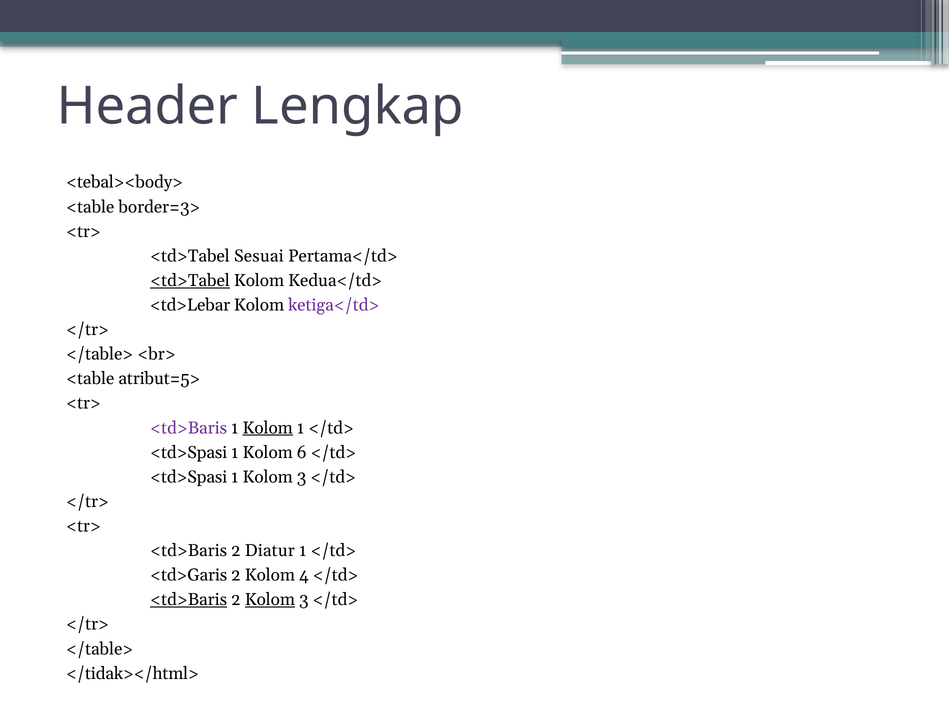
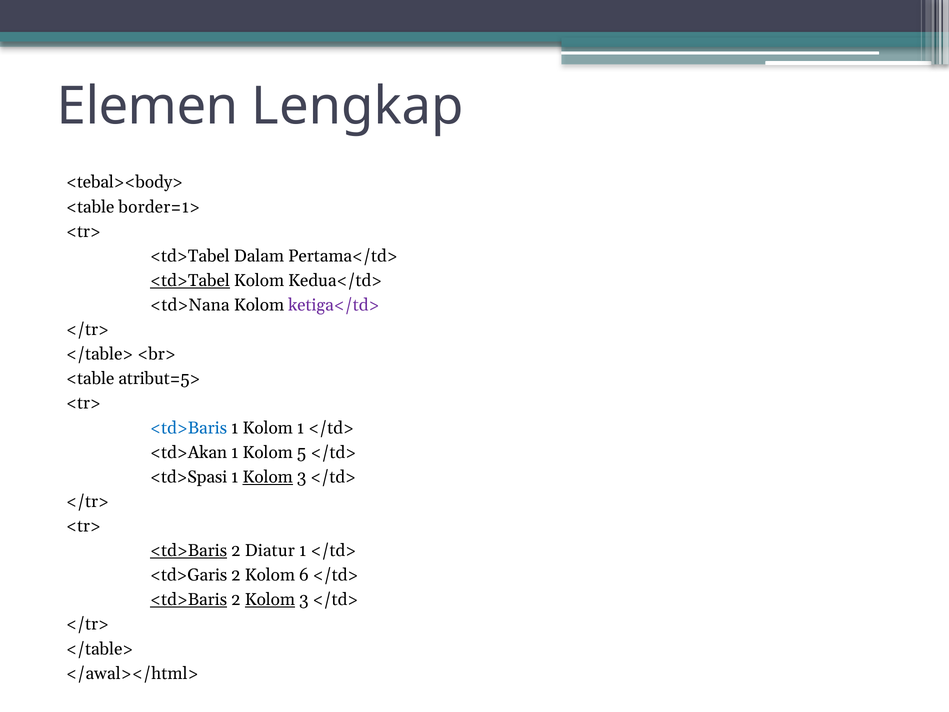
Header: Header -> Elemen
border=3>: border=3> -> border=1>
Sesuai: Sesuai -> Dalam
<td>Lebar: <td>Lebar -> <td>Nana
<td>Baris at (189, 428) colour: purple -> blue
Kolom at (268, 428) underline: present -> none
<td>Spasi at (189, 452): <td>Spasi -> <td>Akan
6: 6 -> 5
Kolom at (268, 477) underline: none -> present
<td>Baris at (189, 550) underline: none -> present
4: 4 -> 6
</tidak></html>: </tidak></html> -> </awal></html>
